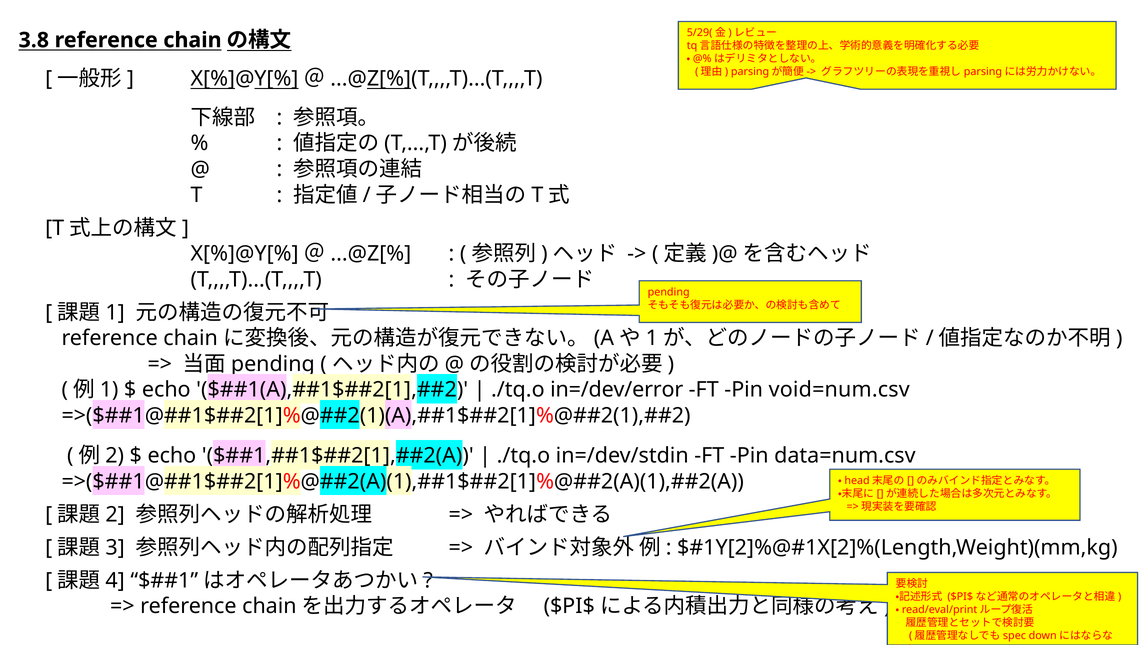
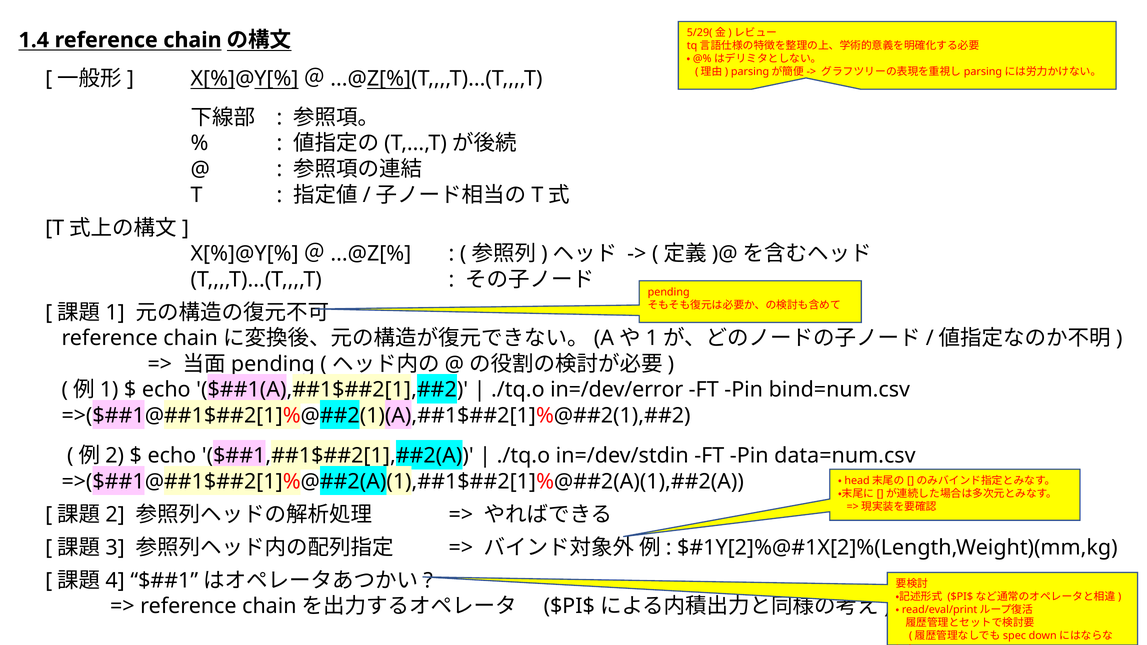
3.8: 3.8 -> 1.4
void=num.csv: void=num.csv -> bind=num.csv
